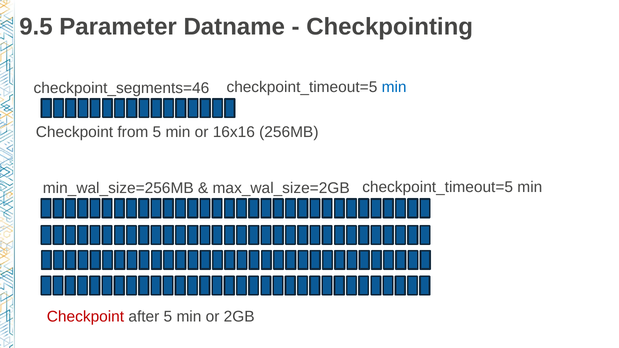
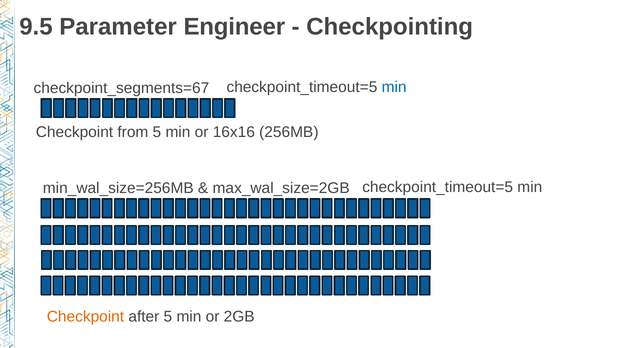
Datname: Datname -> Engineer
checkpoint_segments=46: checkpoint_segments=46 -> checkpoint_segments=67
Checkpoint at (85, 317) colour: red -> orange
